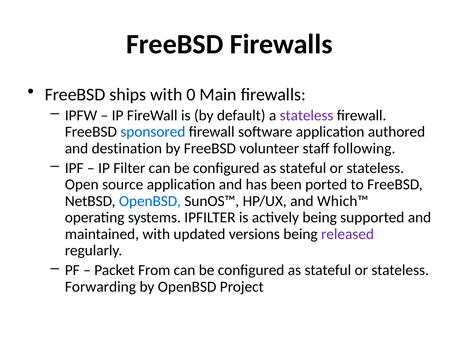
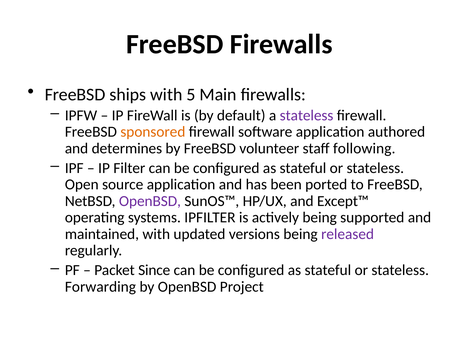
0: 0 -> 5
sponsored colour: blue -> orange
destination: destination -> determines
OpenBSD at (150, 201) colour: blue -> purple
Which™: Which™ -> Except™
From: From -> Since
